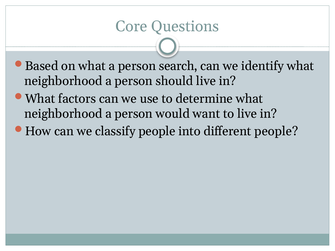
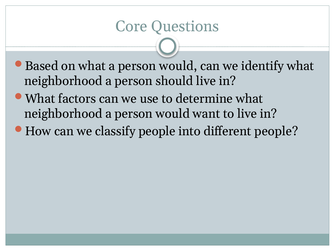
what a person search: search -> would
